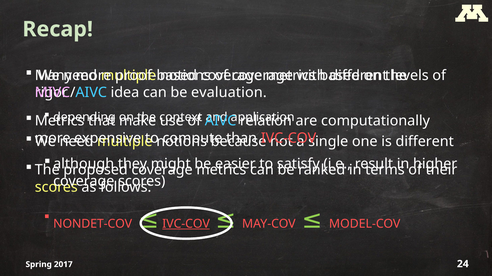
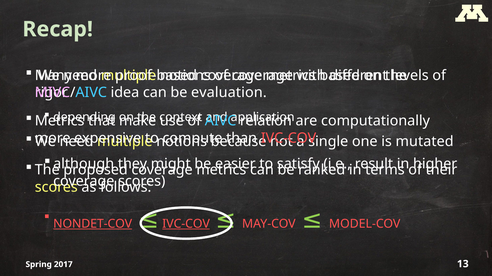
is different: different -> mutated
NONDET-COV underline: none -> present
24: 24 -> 13
